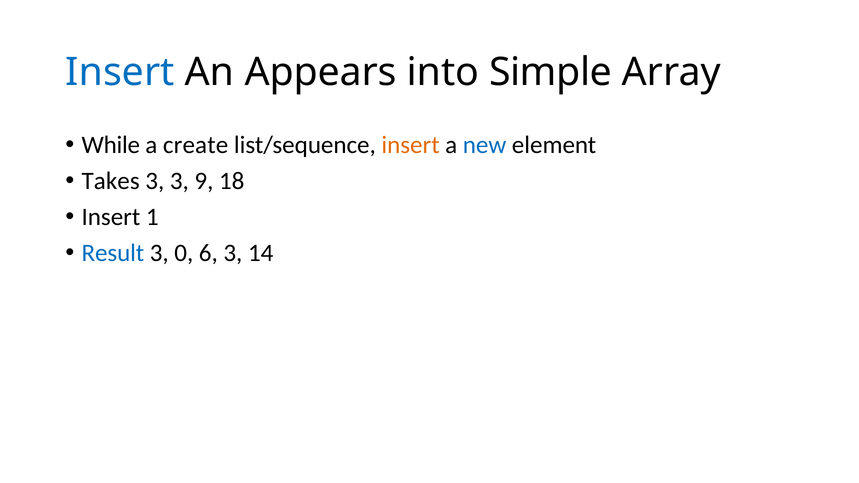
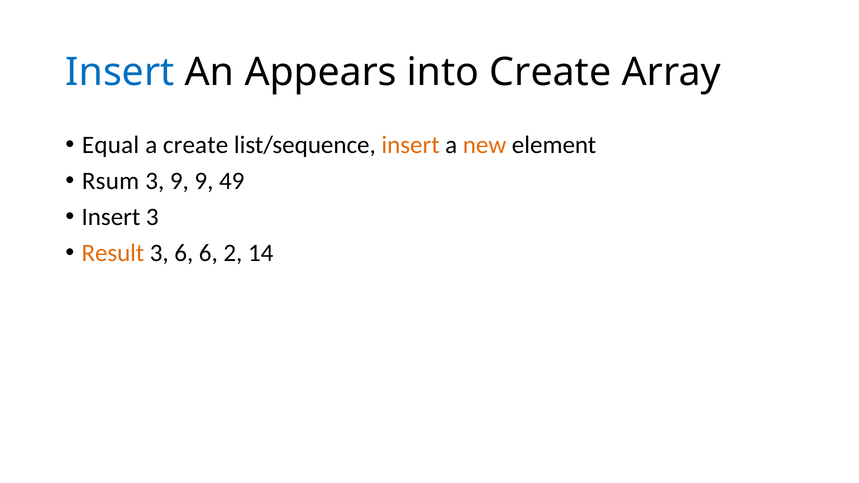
into Simple: Simple -> Create
While: While -> Equal
new colour: blue -> orange
Takes: Takes -> Rsum
3 3: 3 -> 9
18: 18 -> 49
Insert 1: 1 -> 3
Result colour: blue -> orange
3 0: 0 -> 6
6 3: 3 -> 2
